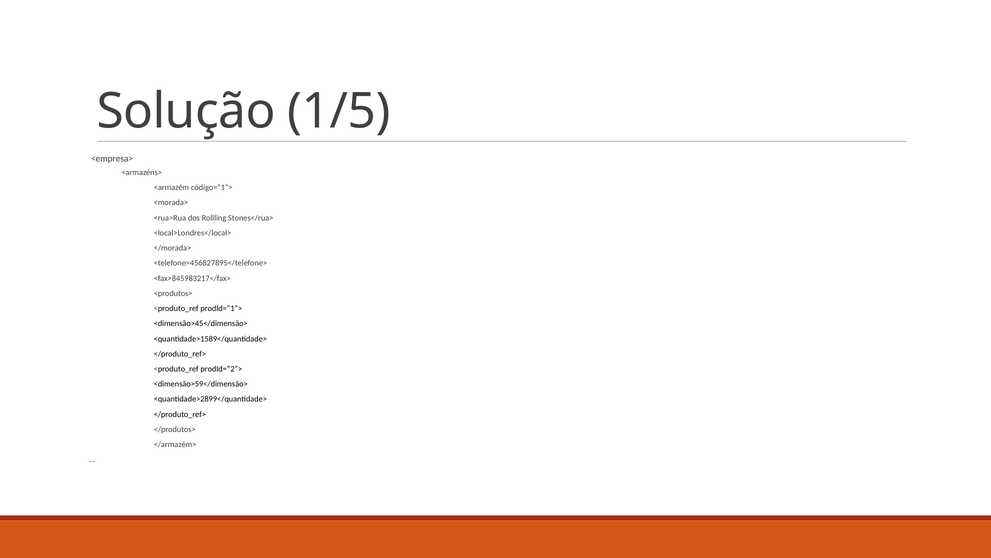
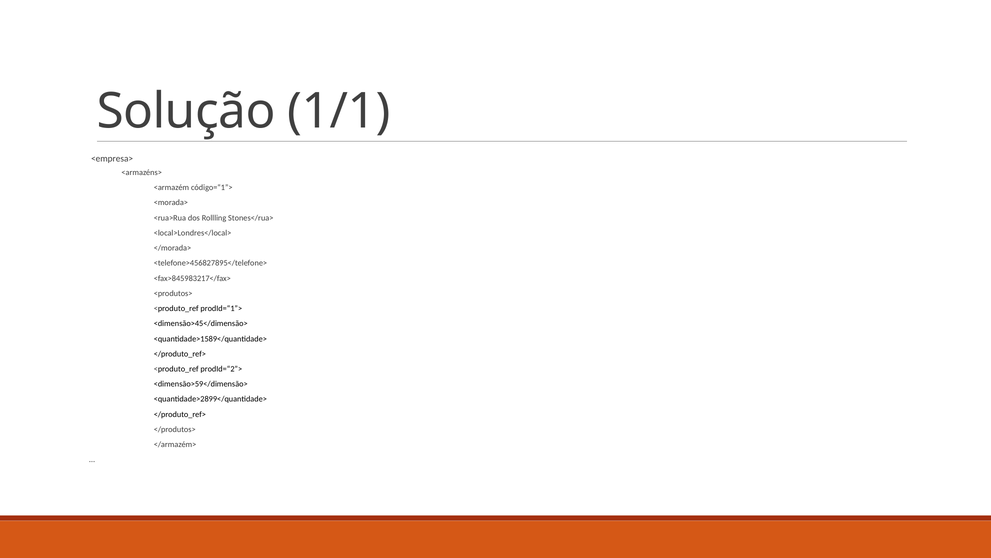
1/5: 1/5 -> 1/1
